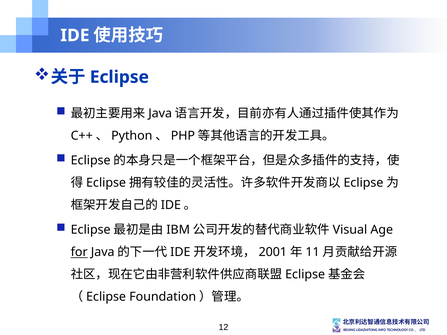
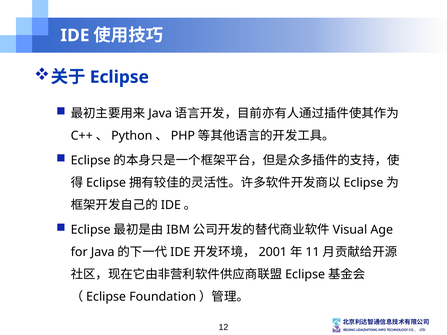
for underline: present -> none
